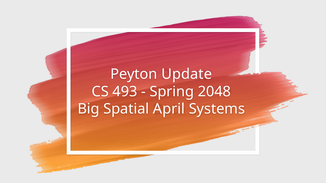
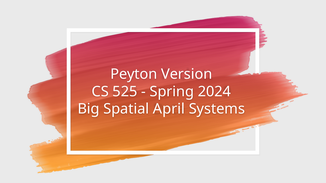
Update: Update -> Version
493: 493 -> 525
2048: 2048 -> 2024
